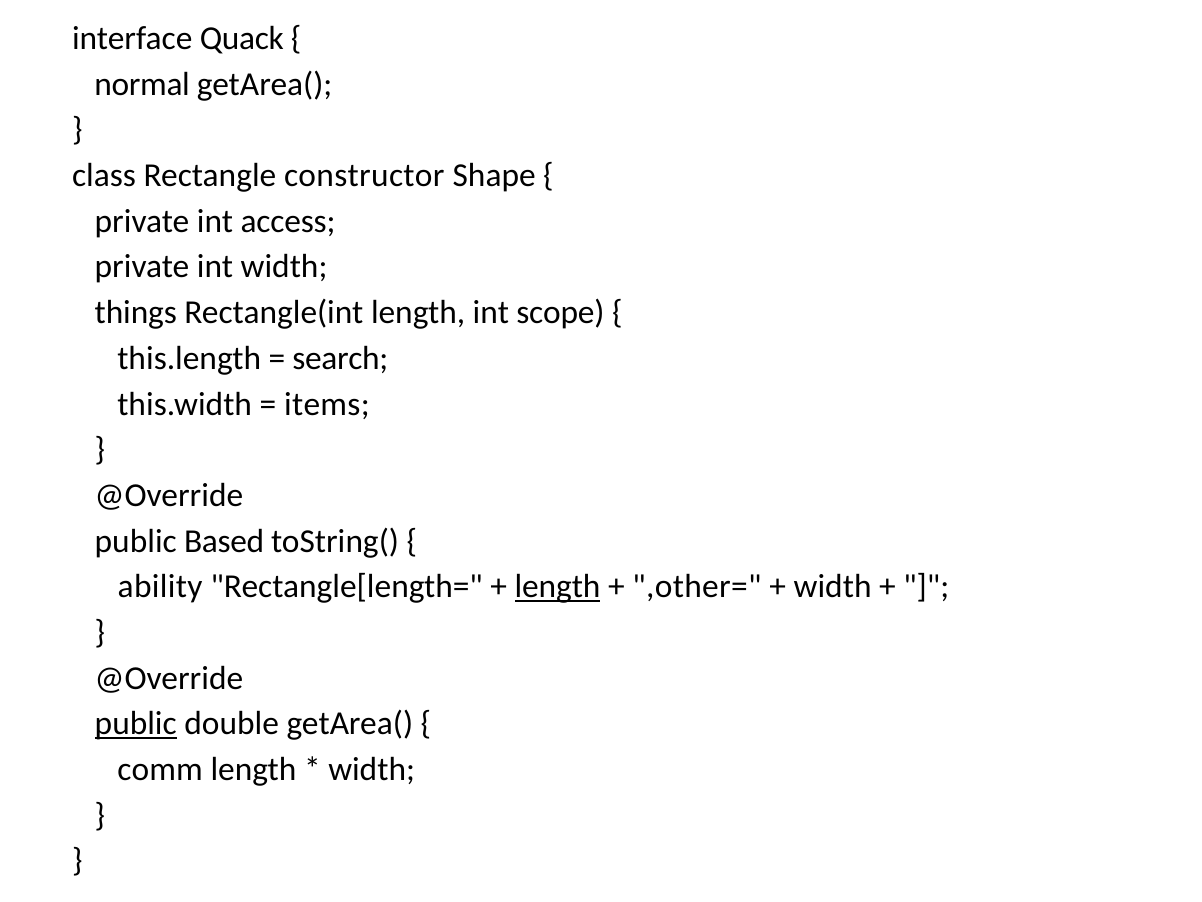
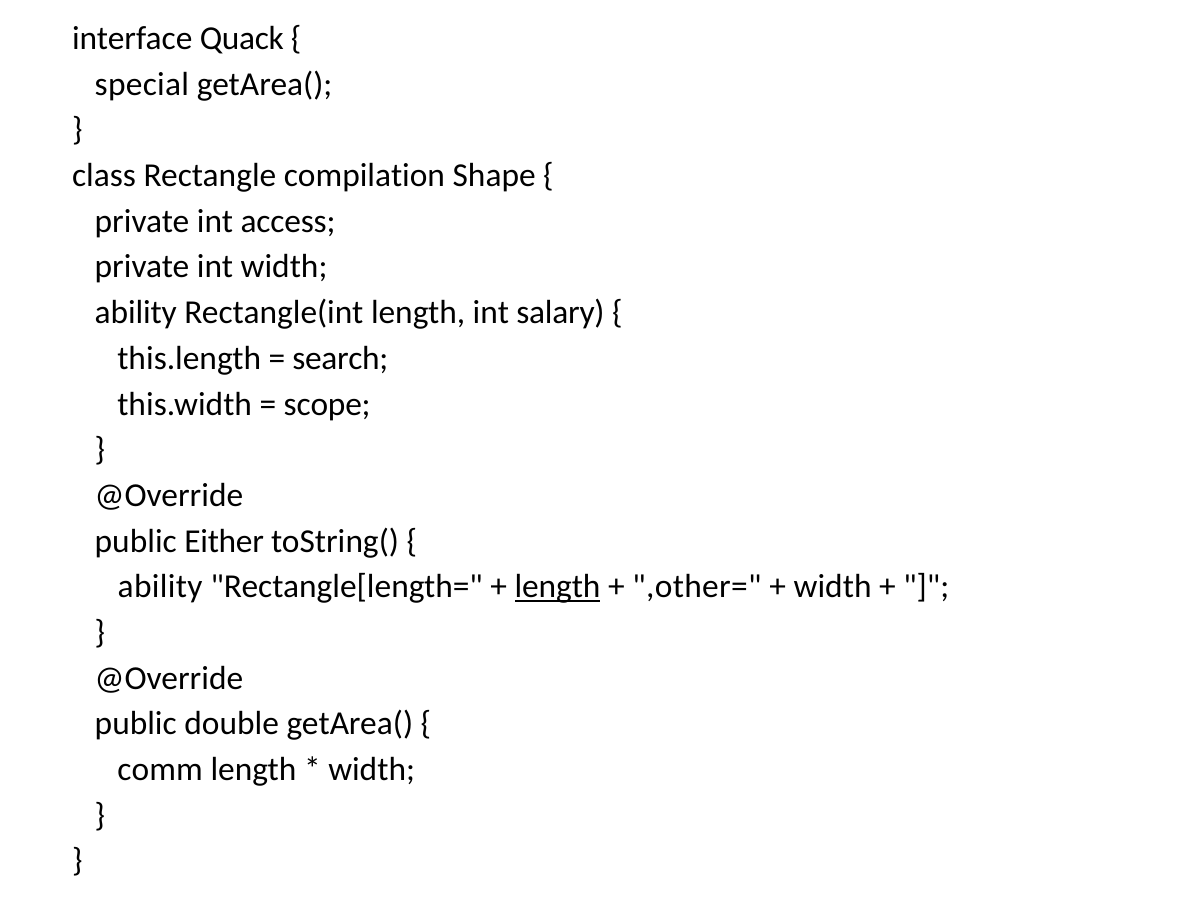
normal: normal -> special
constructor: constructor -> compilation
things at (136, 312): things -> ability
scope: scope -> salary
items: items -> scope
Based: Based -> Either
public at (136, 723) underline: present -> none
